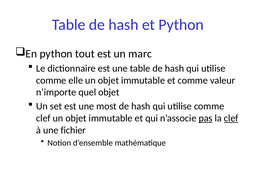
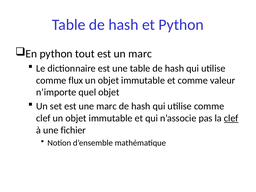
elle: elle -> flux
une most: most -> marc
pas underline: present -> none
